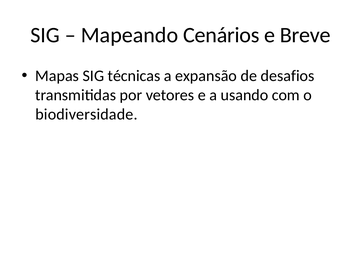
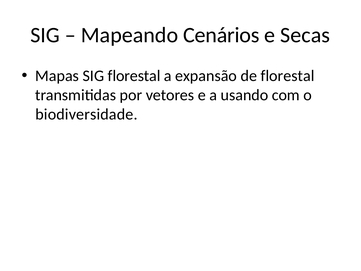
Breve: Breve -> Secas
SIG técnicas: técnicas -> florestal
de desafios: desafios -> florestal
